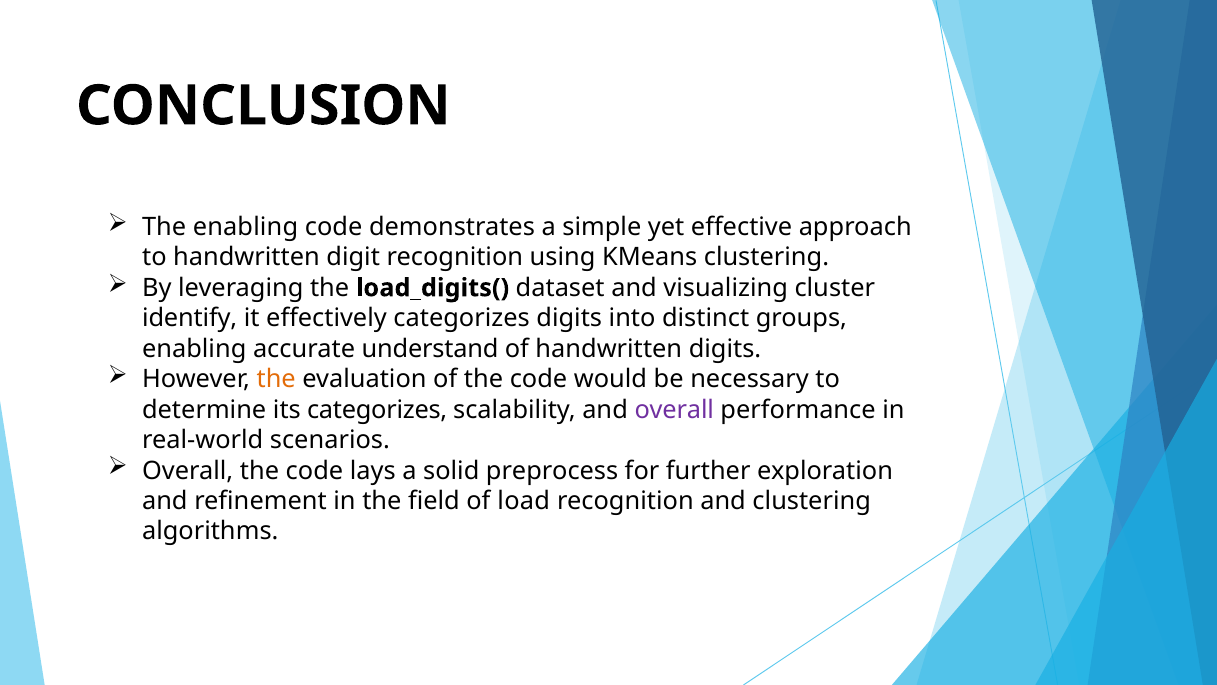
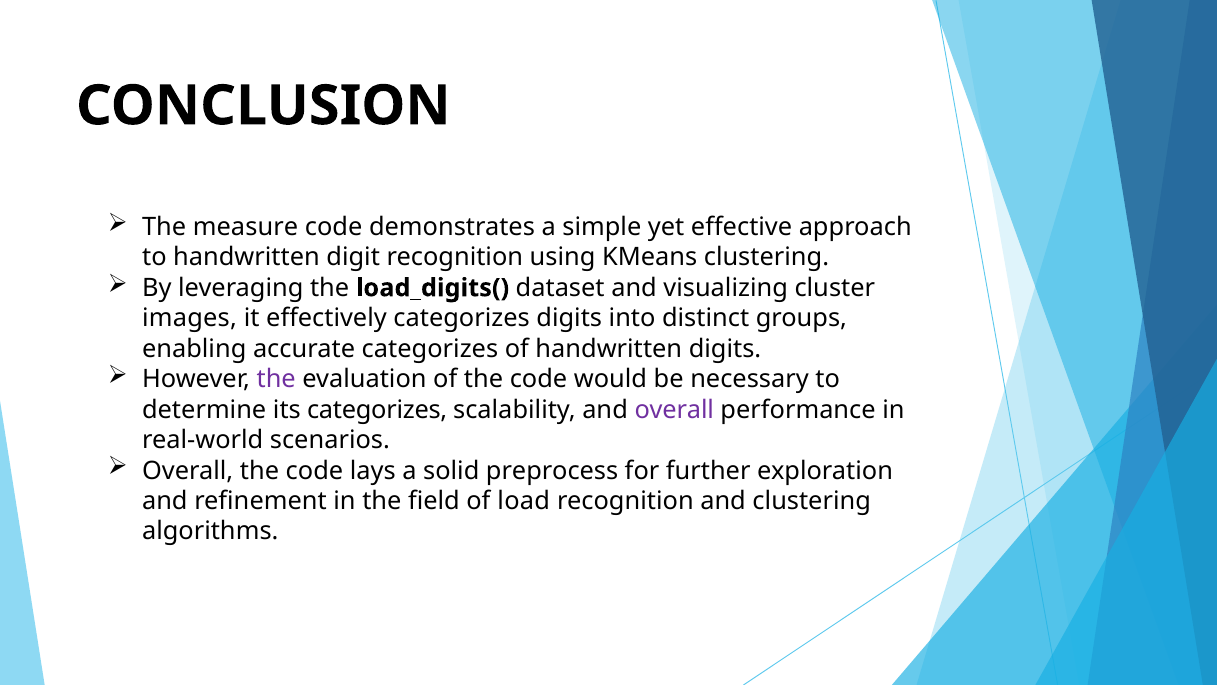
The enabling: enabling -> measure
identify: identify -> images
accurate understand: understand -> categorizes
the at (276, 379) colour: orange -> purple
